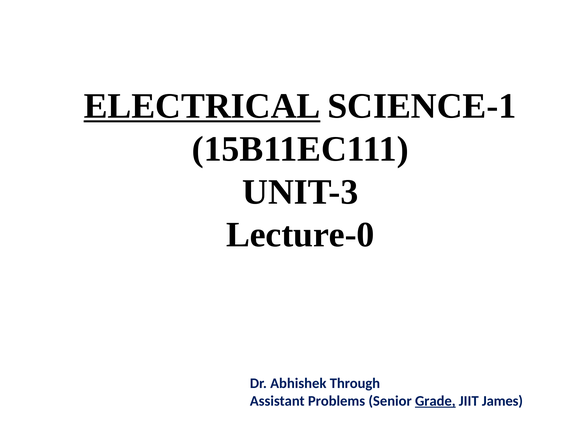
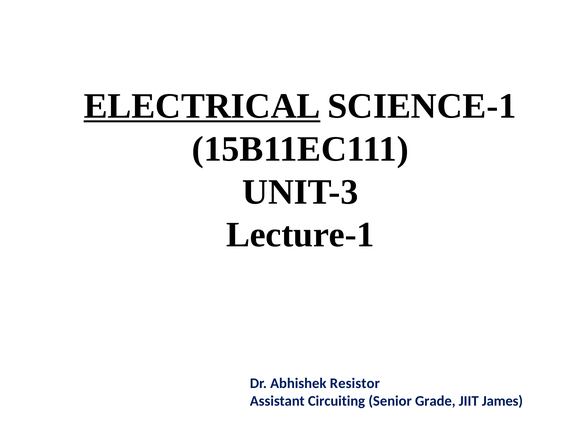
Lecture-0: Lecture-0 -> Lecture-1
Through: Through -> Resistor
Problems: Problems -> Circuiting
Grade underline: present -> none
